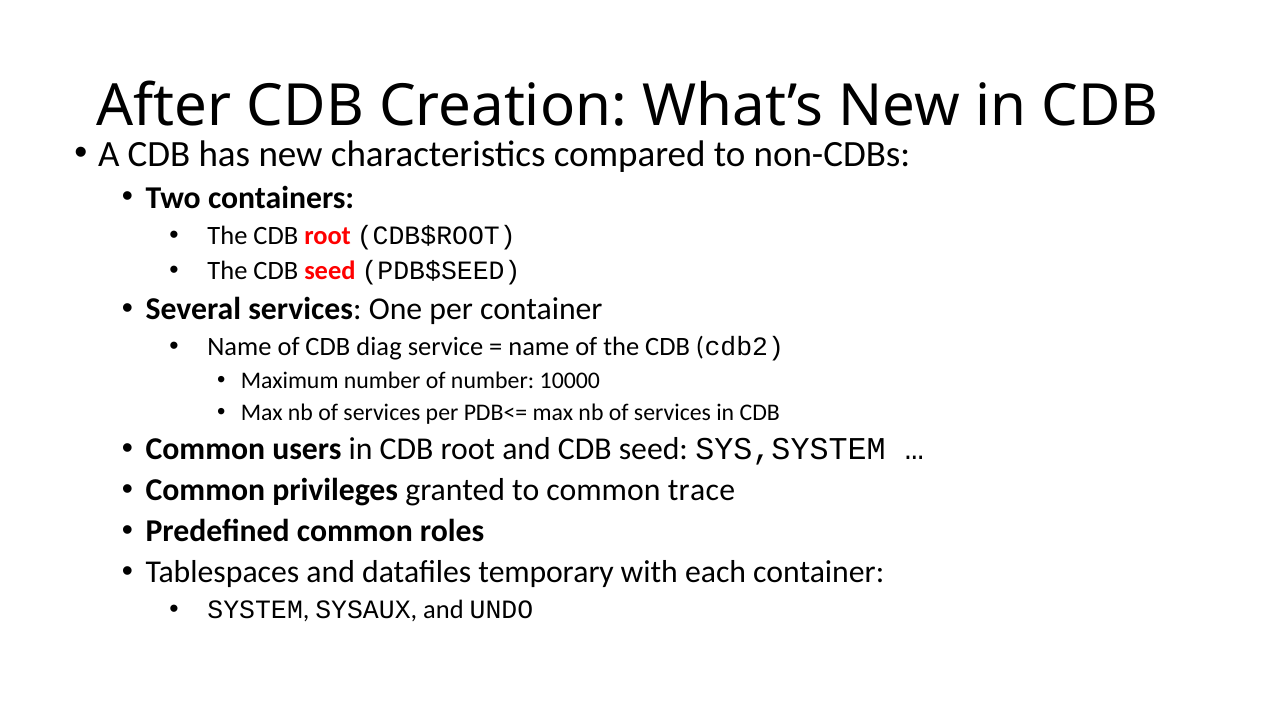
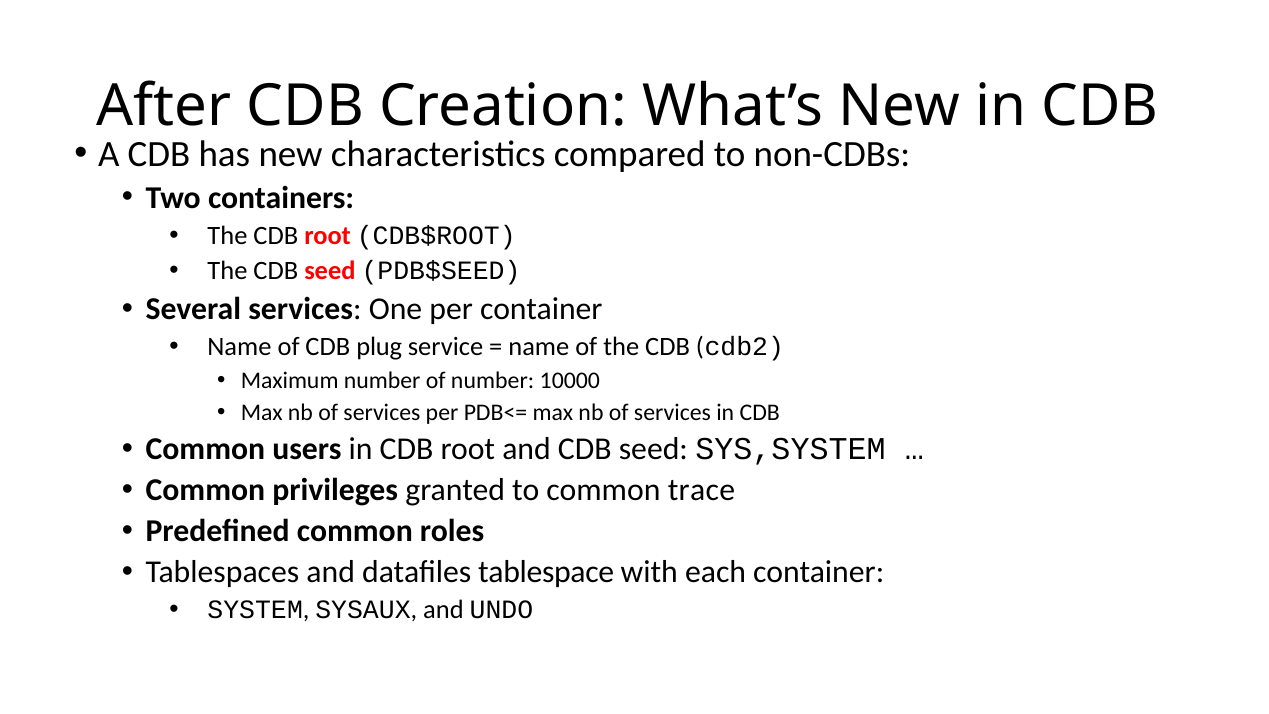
diag: diag -> plug
temporary: temporary -> tablespace
